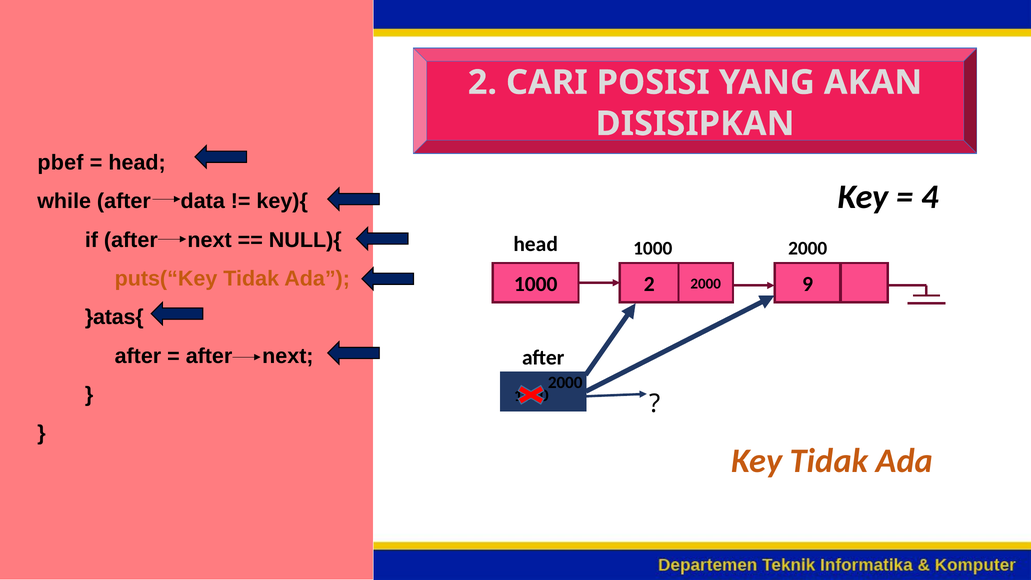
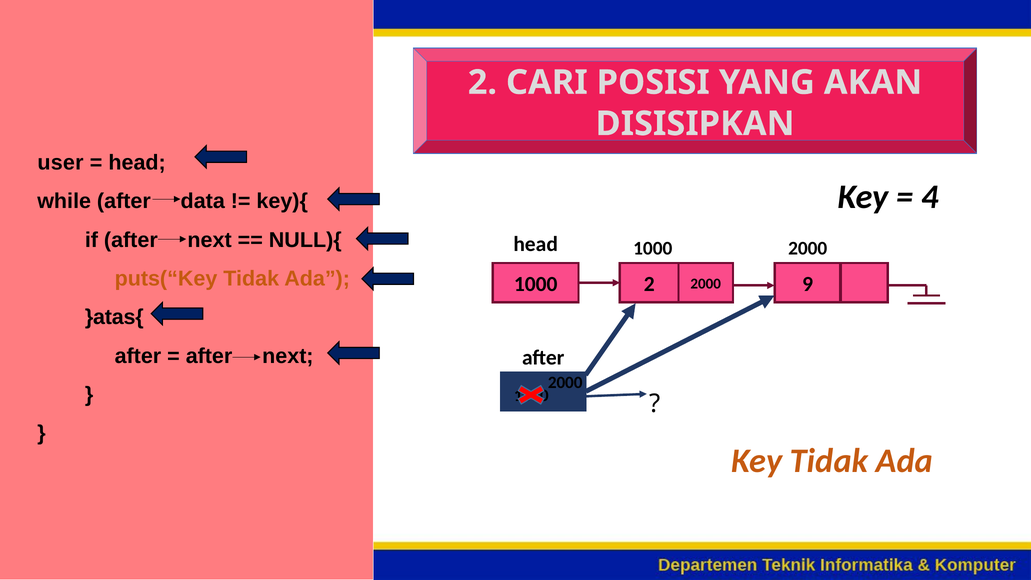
pbef: pbef -> user
